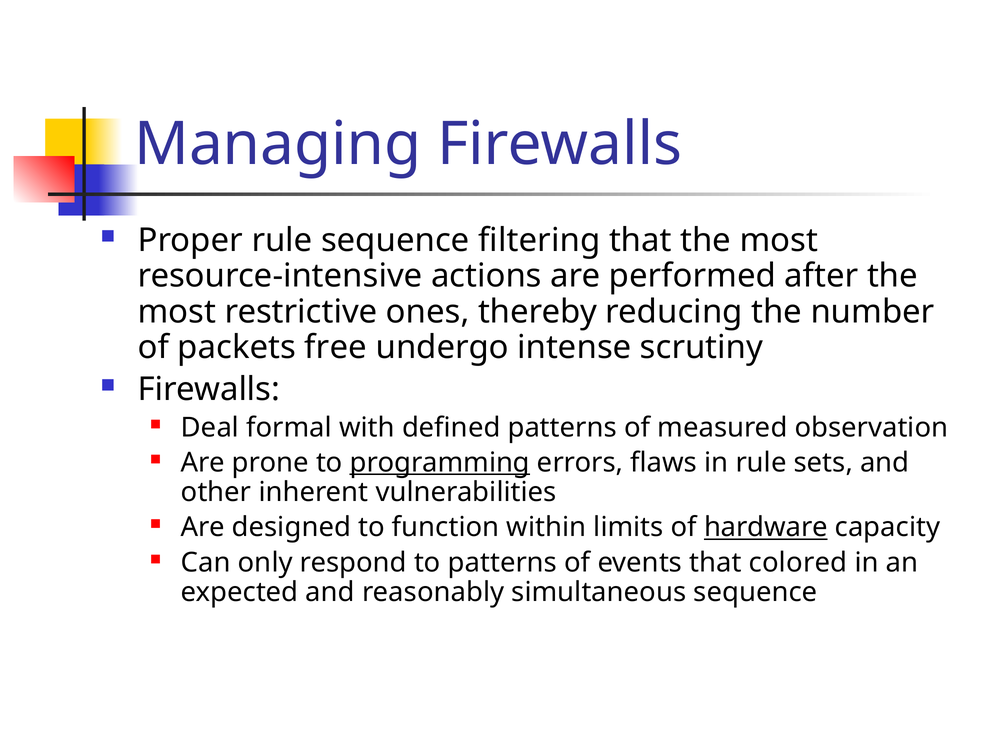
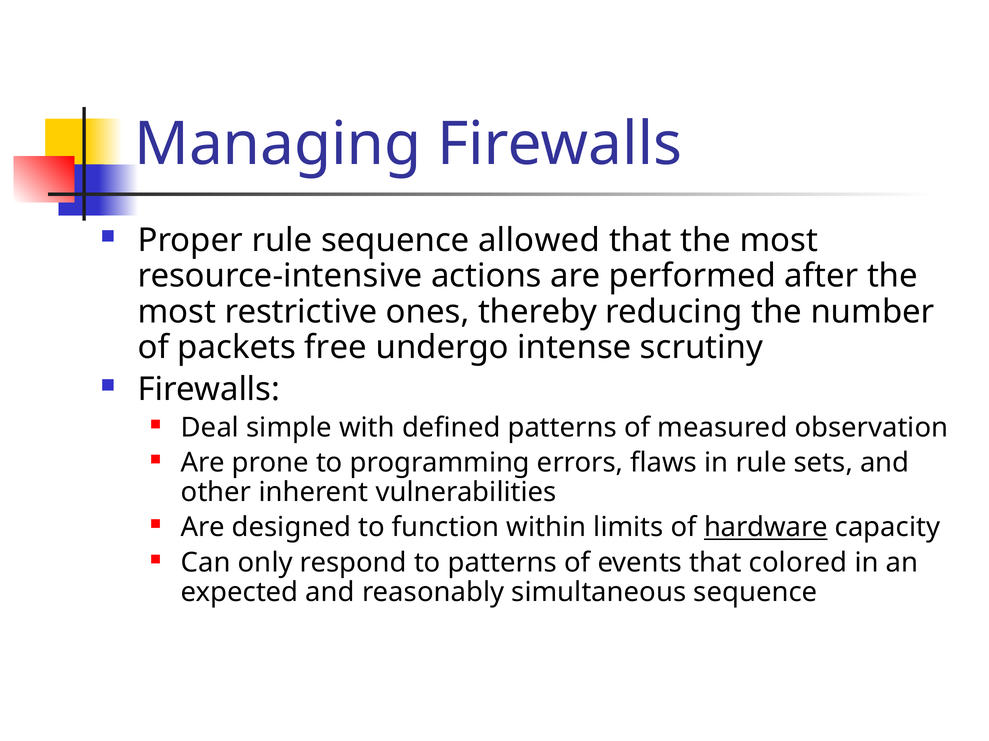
filtering: filtering -> allowed
formal: formal -> simple
programming underline: present -> none
